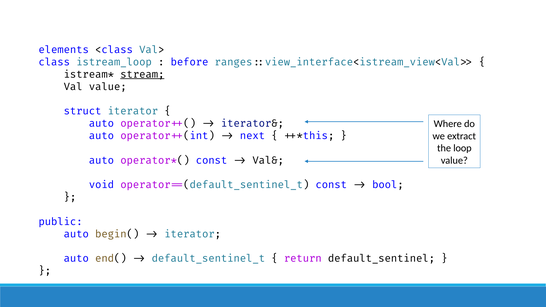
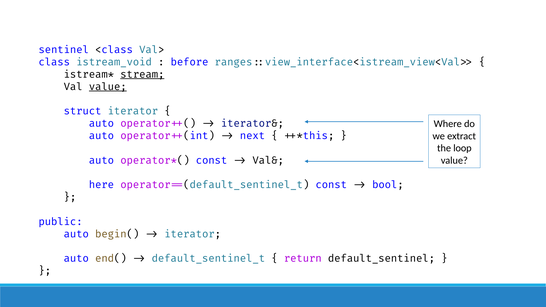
elements: elements -> sentinel
istream_loop: istream_loop -> istream_void
value at (108, 87) underline: none -> present
void: void -> here
